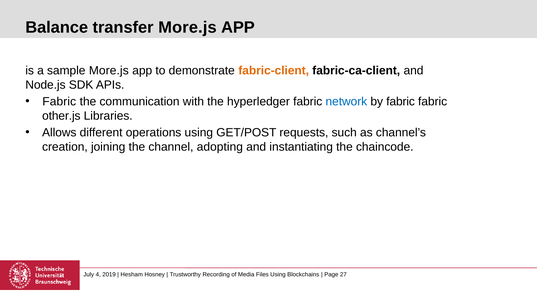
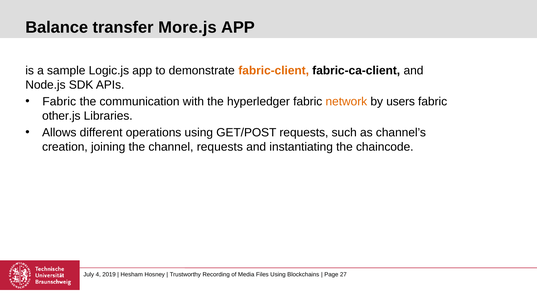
sample More.js: More.js -> Logic.js
network colour: blue -> orange
by fabric: fabric -> users
channel adopting: adopting -> requests
